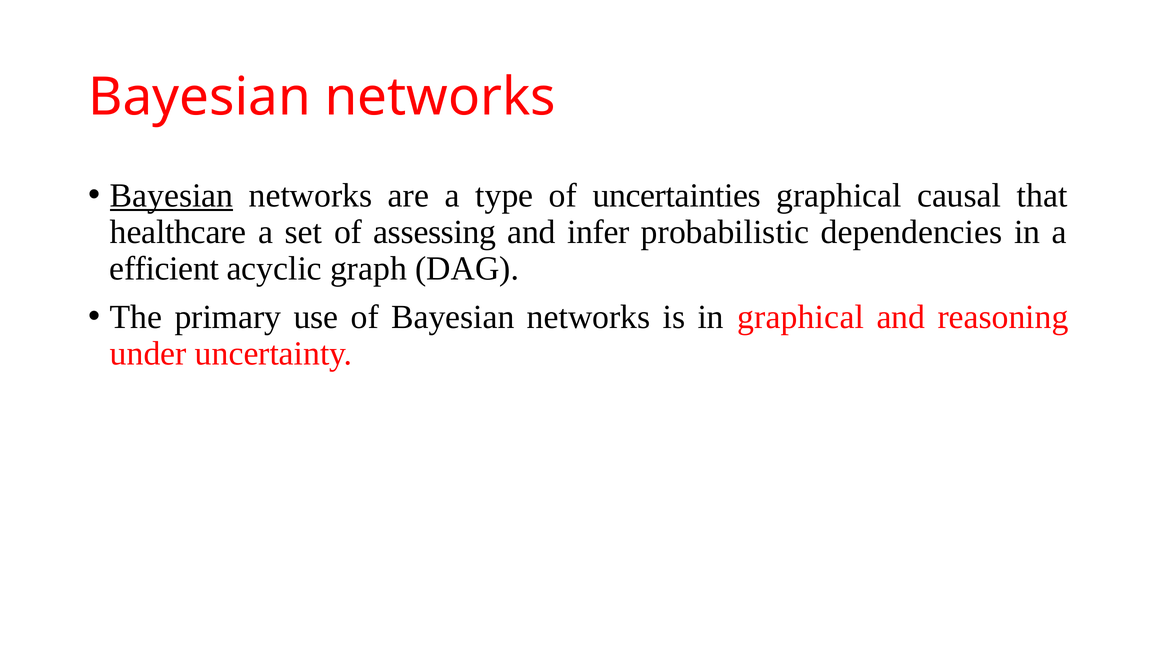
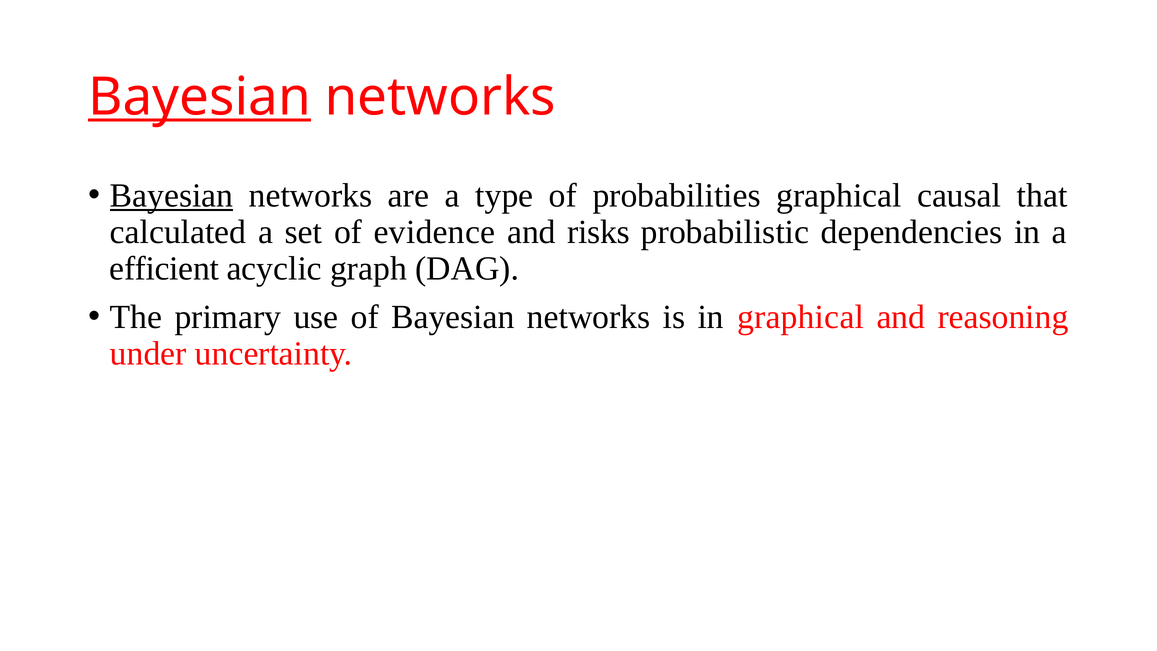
Bayesian at (200, 97) underline: none -> present
uncertainties: uncertainties -> probabilities
healthcare: healthcare -> calculated
assessing: assessing -> evidence
infer: infer -> risks
